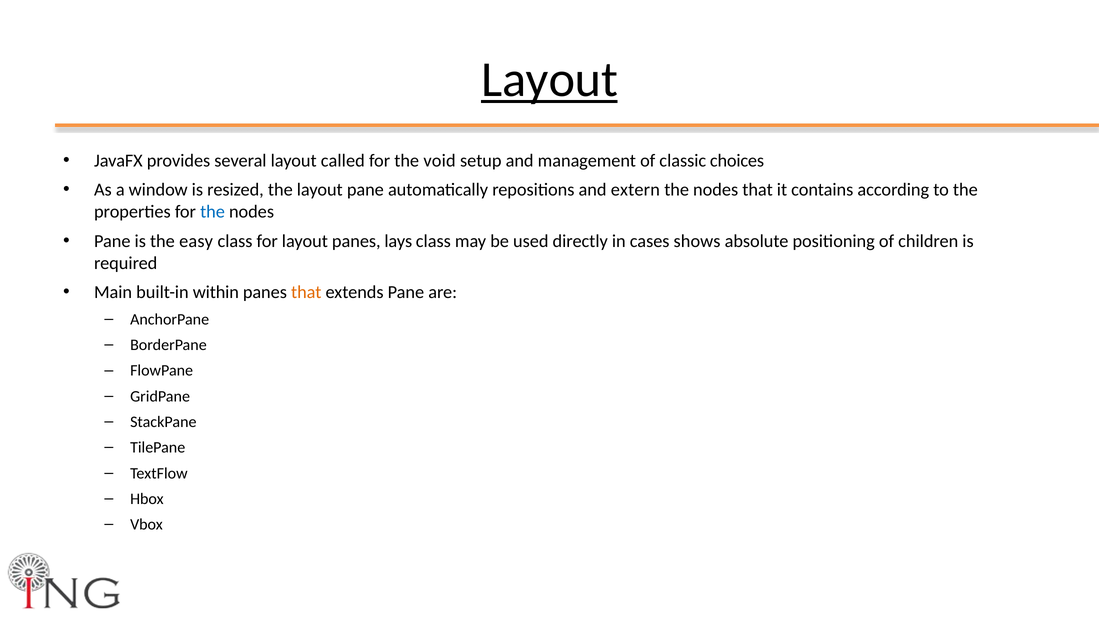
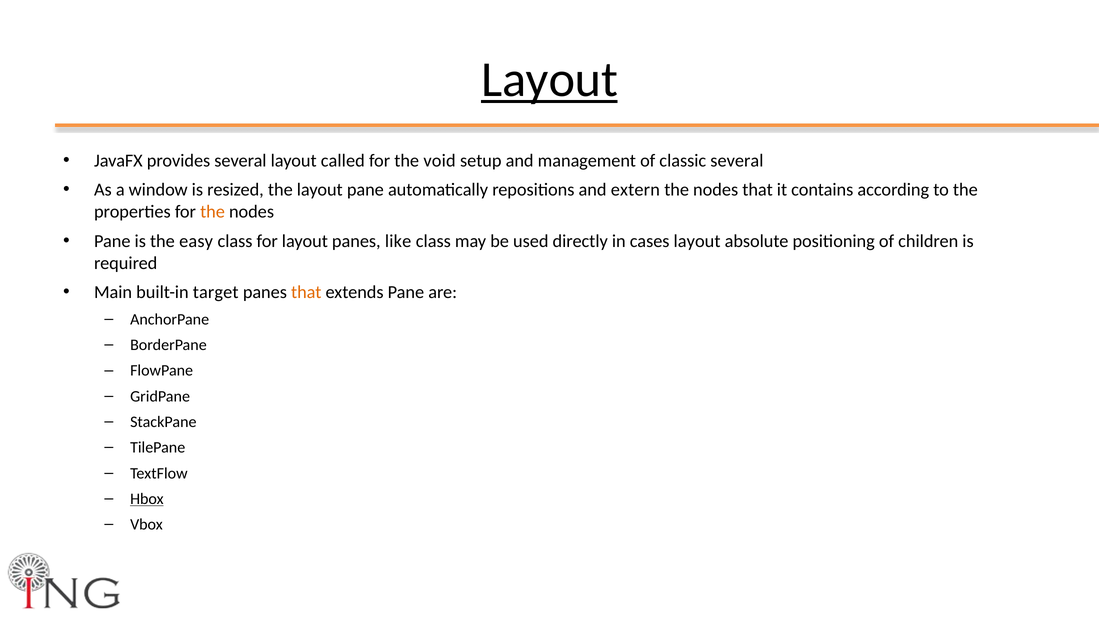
classic choices: choices -> several
the at (213, 212) colour: blue -> orange
lays: lays -> like
cases shows: shows -> layout
within: within -> target
Hbox underline: none -> present
